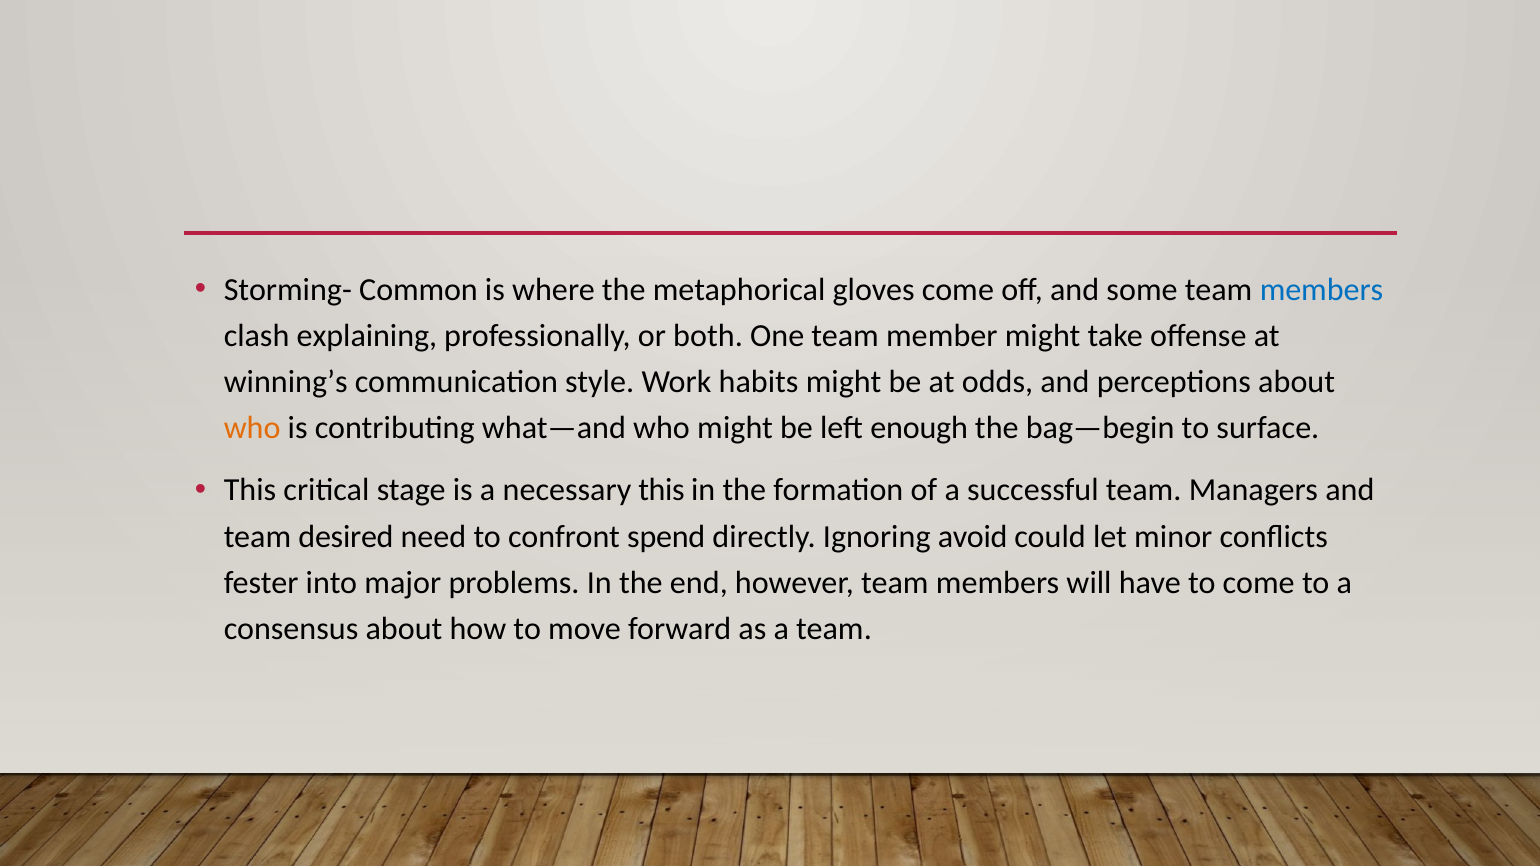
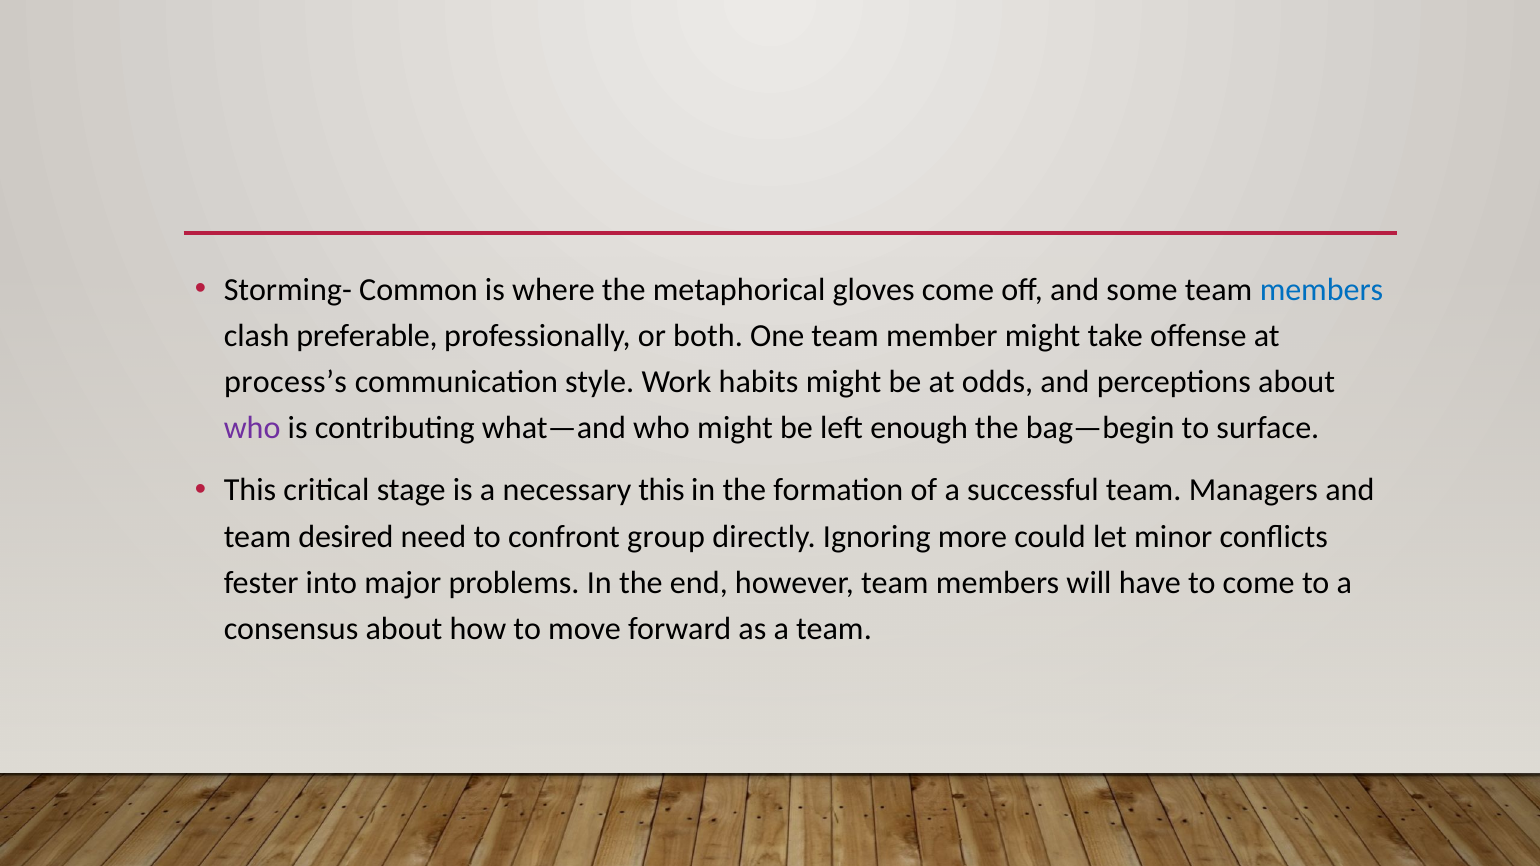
explaining: explaining -> preferable
winning’s: winning’s -> process’s
who at (252, 428) colour: orange -> purple
spend: spend -> group
avoid: avoid -> more
